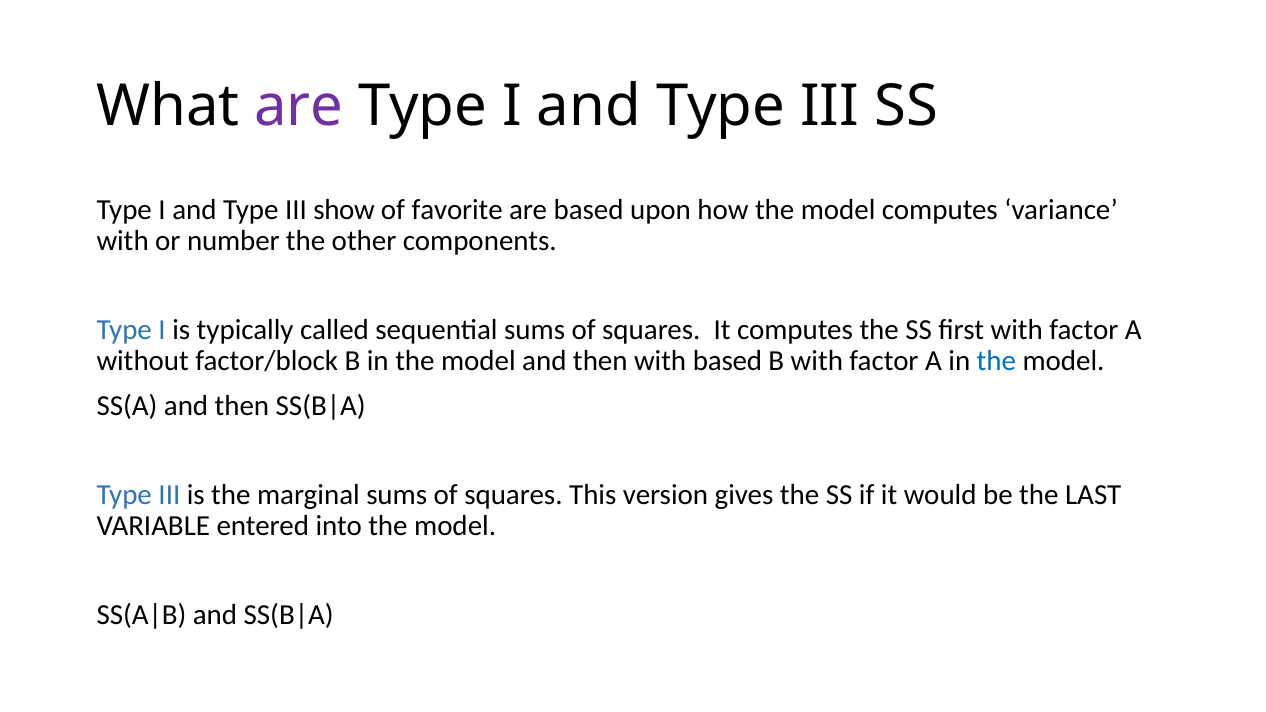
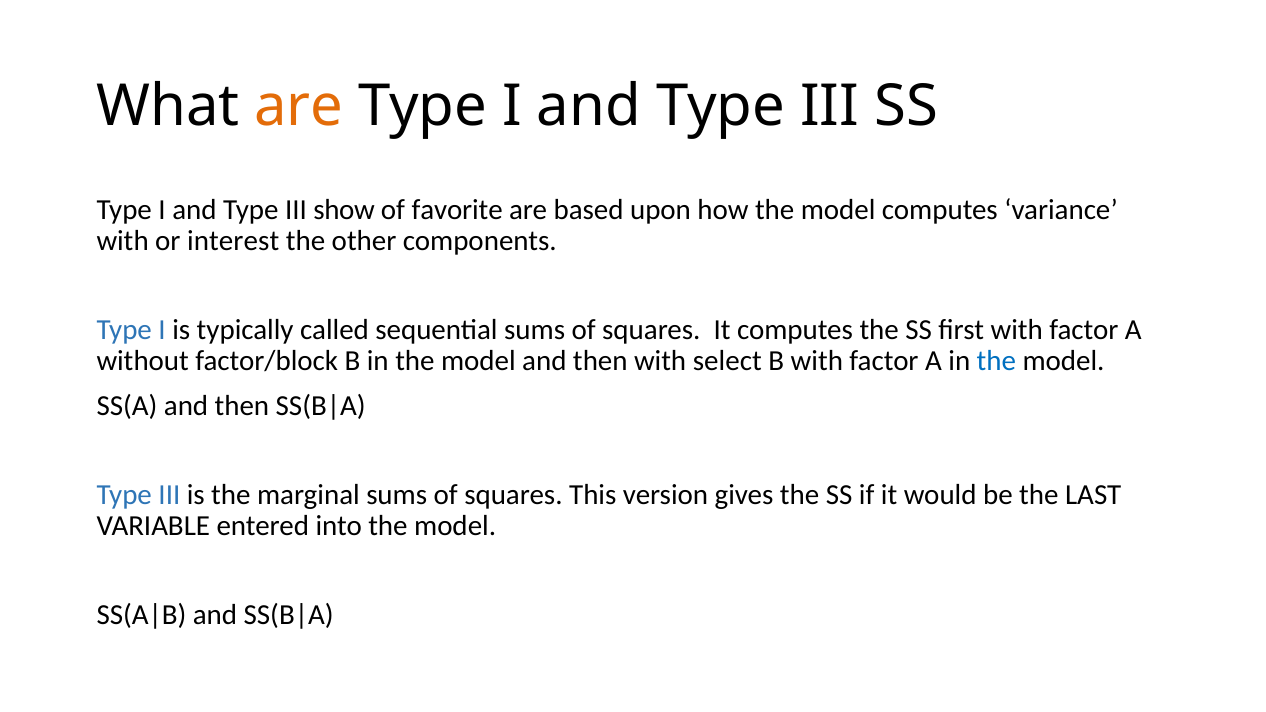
are at (299, 106) colour: purple -> orange
number: number -> interest
with based: based -> select
